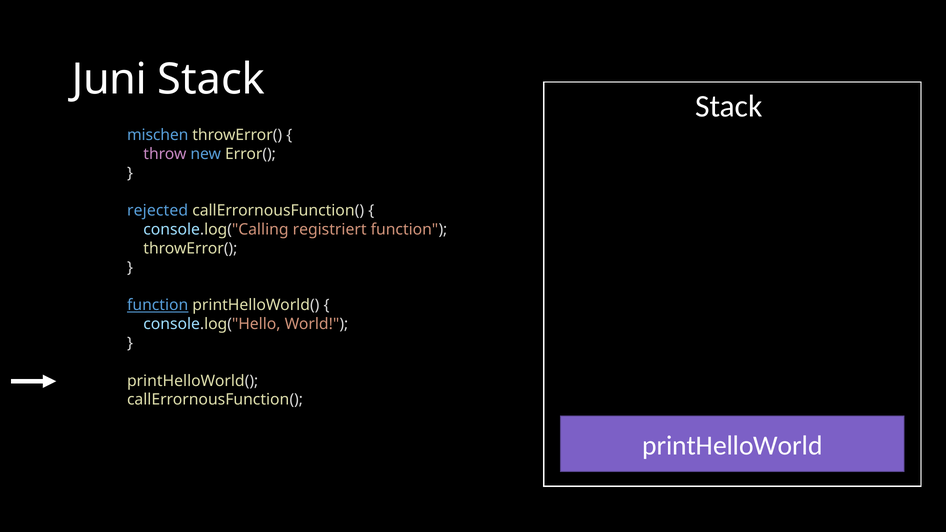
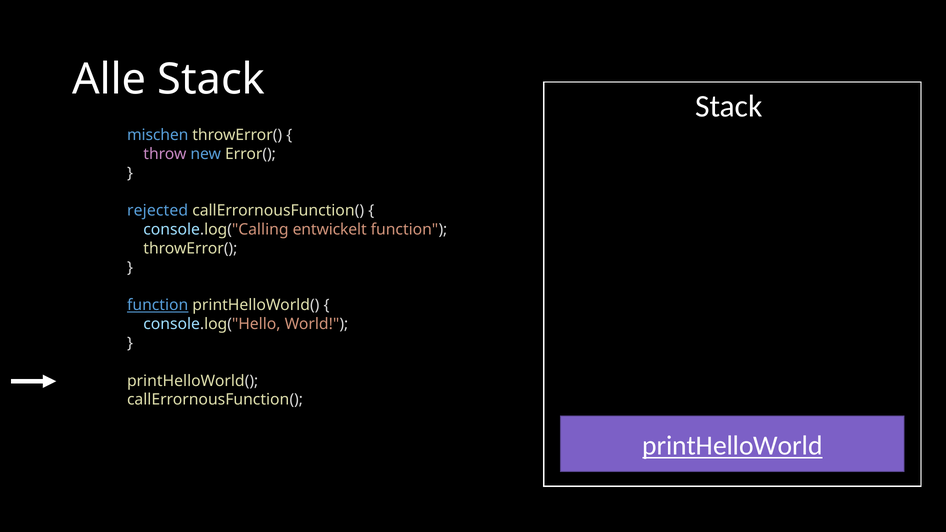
Juni: Juni -> Alle
registriert: registriert -> entwickelt
printHelloWorld underline: none -> present
